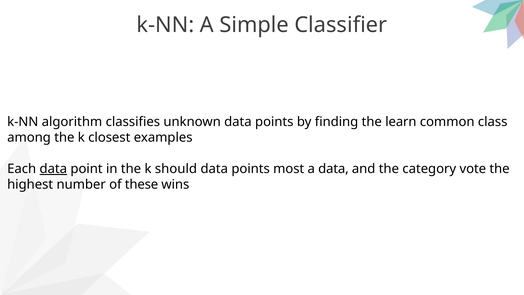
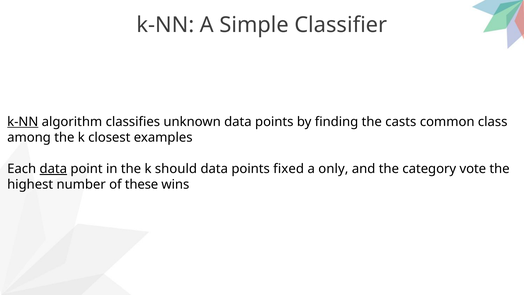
k-NN at (23, 122) underline: none -> present
learn: learn -> casts
most: most -> fixed
a data: data -> only
